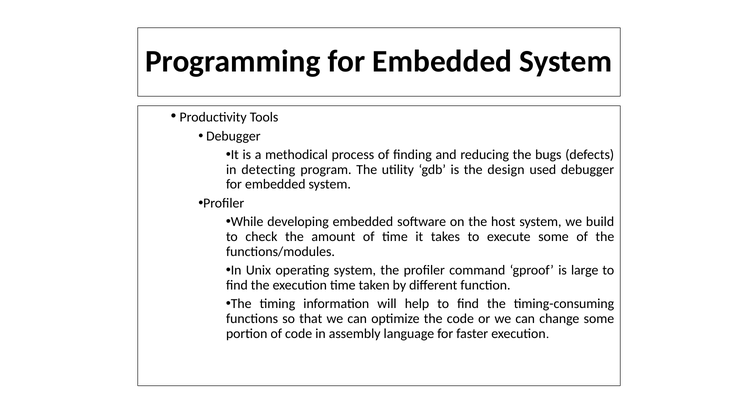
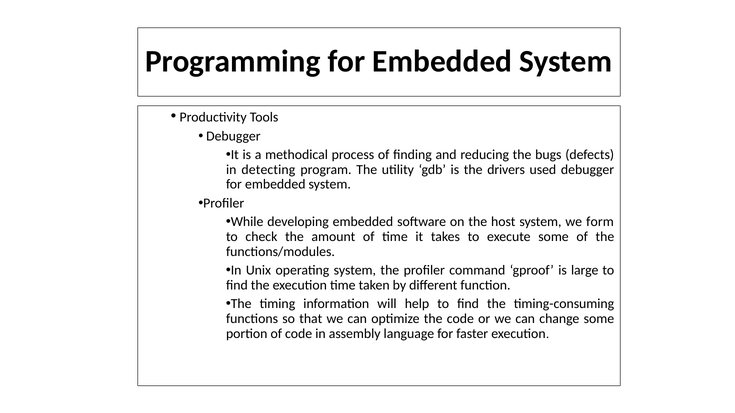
design: design -> drivers
build: build -> form
